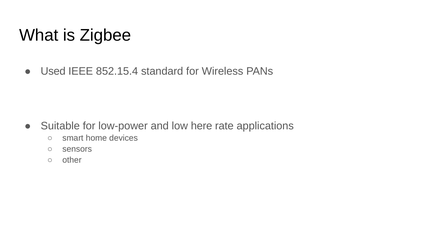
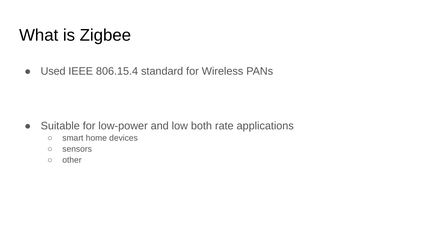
852.15.4: 852.15.4 -> 806.15.4
here: here -> both
